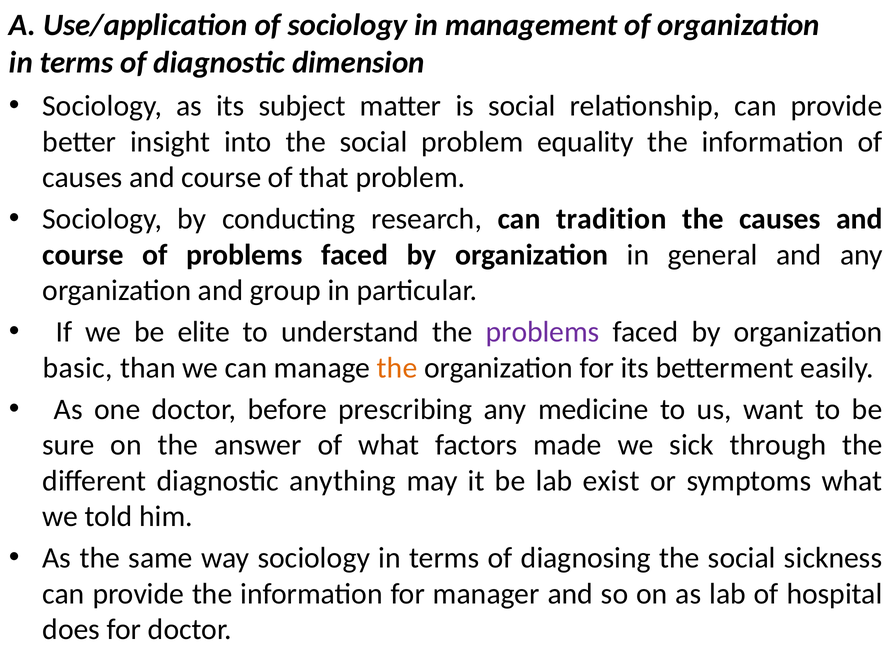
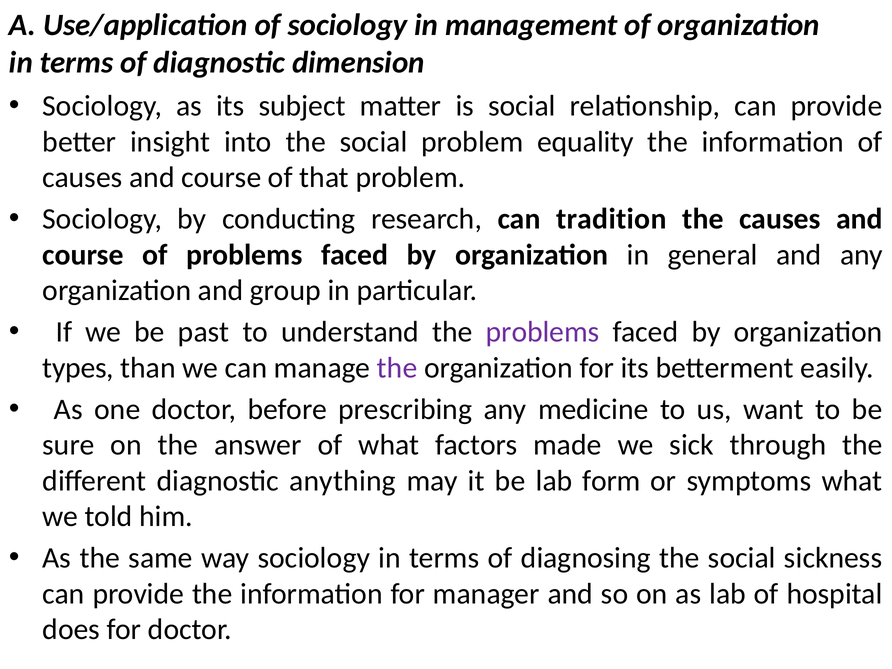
elite: elite -> past
basic: basic -> types
the at (397, 368) colour: orange -> purple
exist: exist -> form
